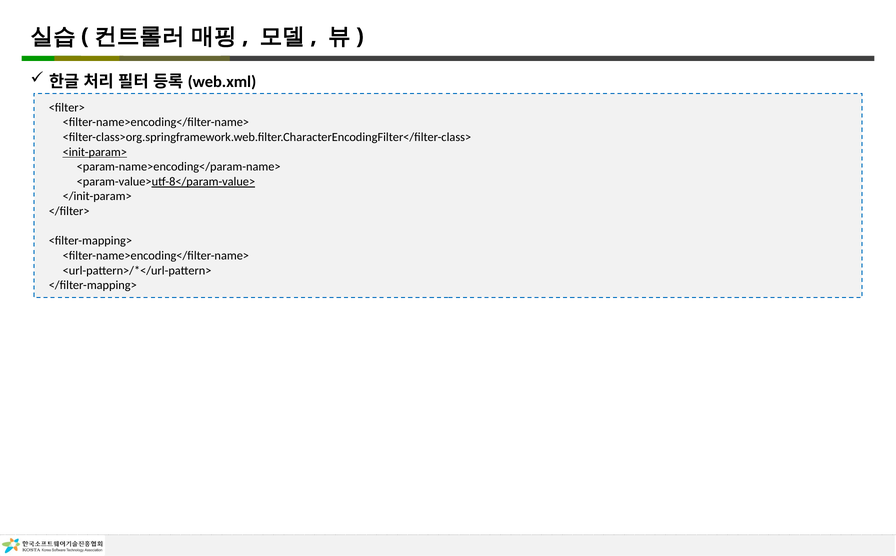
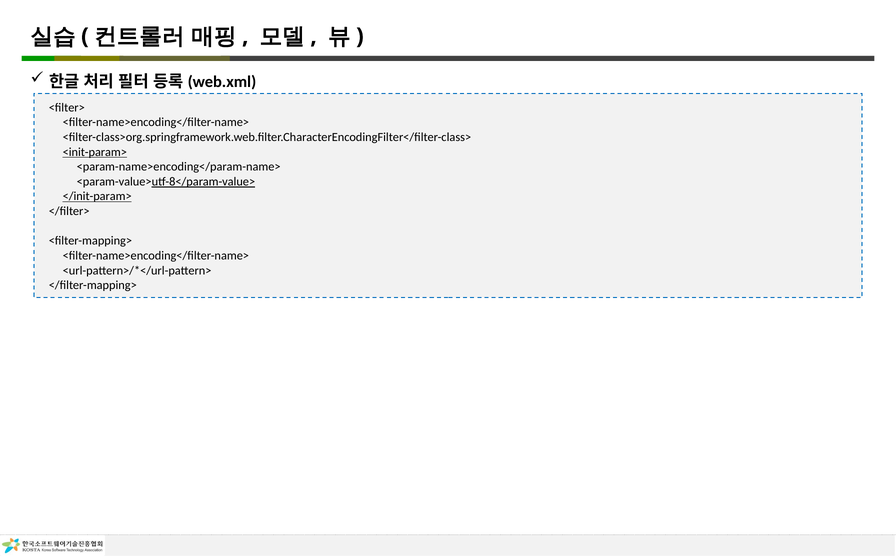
</init-param> underline: none -> present
